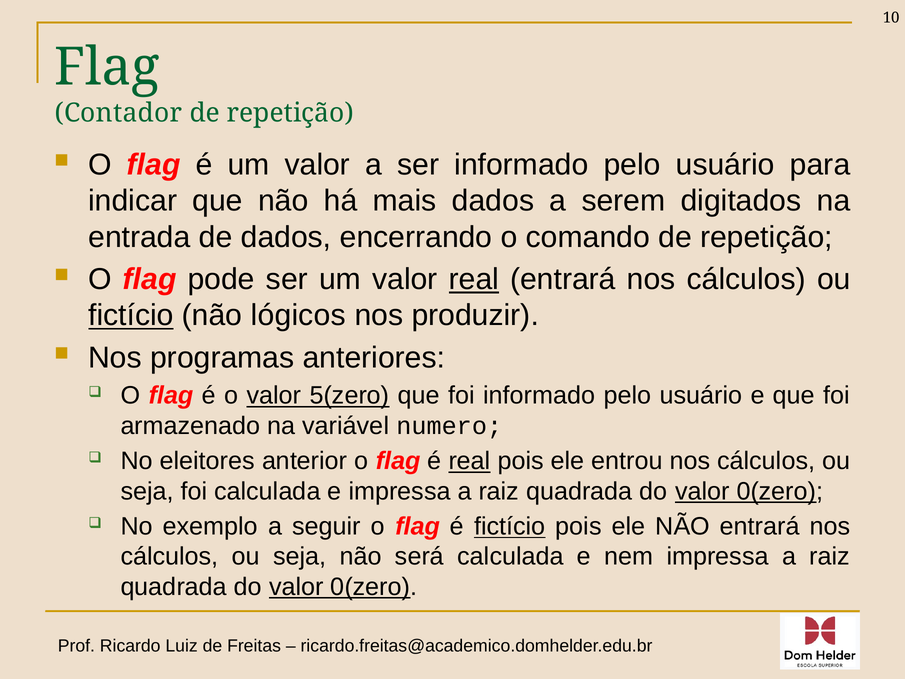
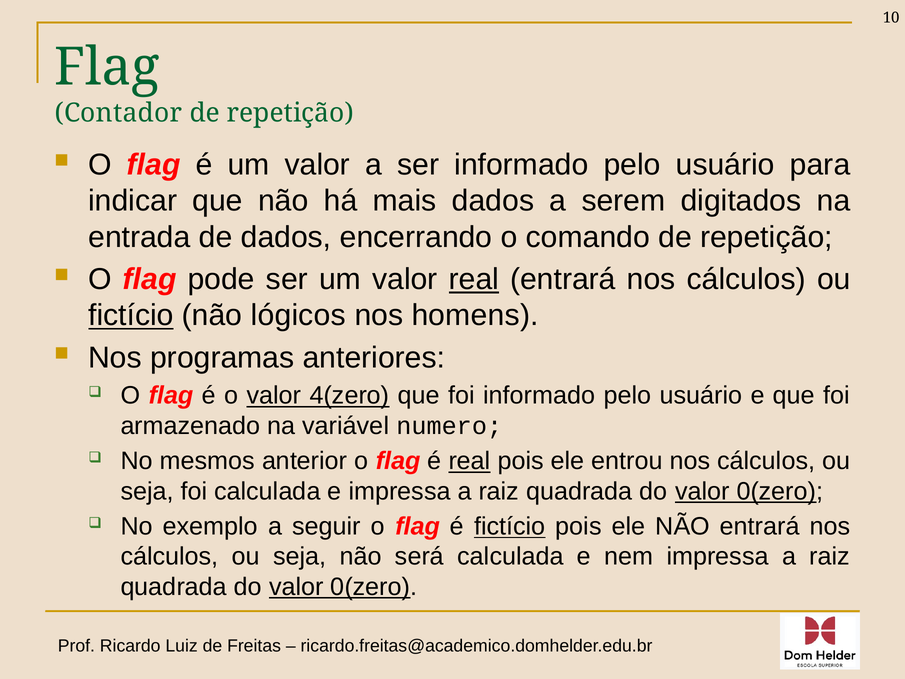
produzir: produzir -> homens
5(zero: 5(zero -> 4(zero
eleitores: eleitores -> mesmos
